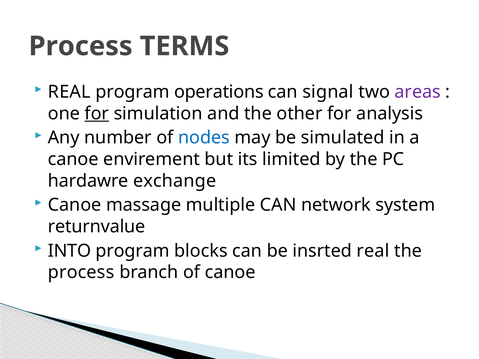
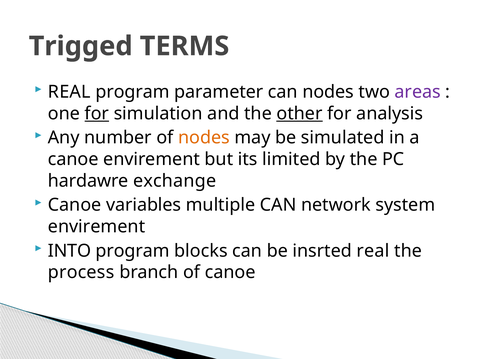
Process at (81, 46): Process -> Trigged
operations: operations -> parameter
can signal: signal -> nodes
other underline: none -> present
nodes at (204, 138) colour: blue -> orange
massage: massage -> variables
returnvalue at (97, 227): returnvalue -> envirement
